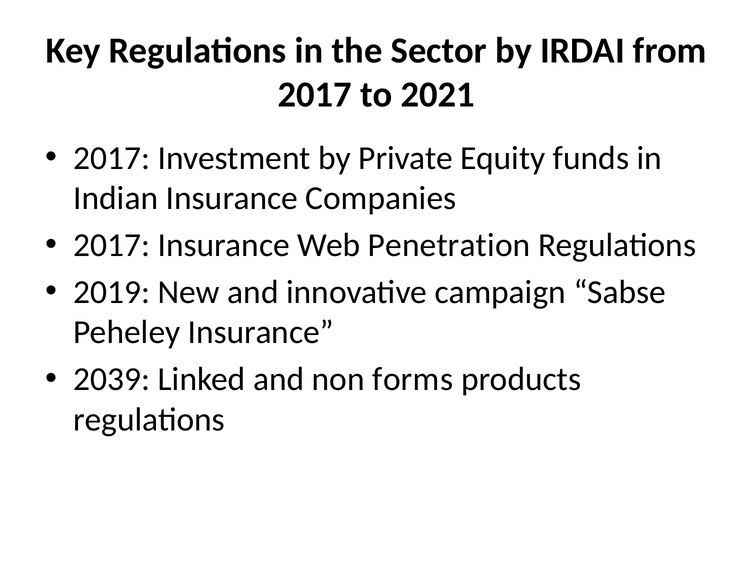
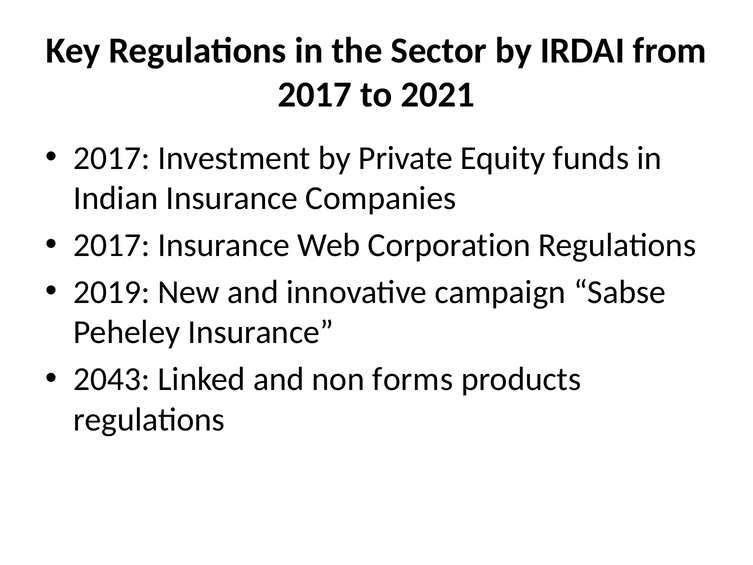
Penetration: Penetration -> Corporation
2039: 2039 -> 2043
